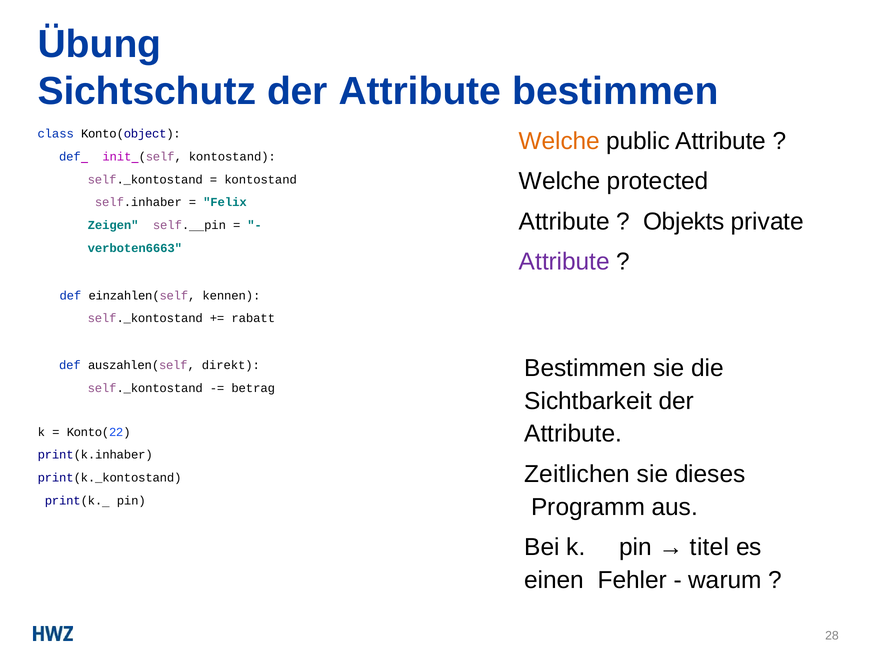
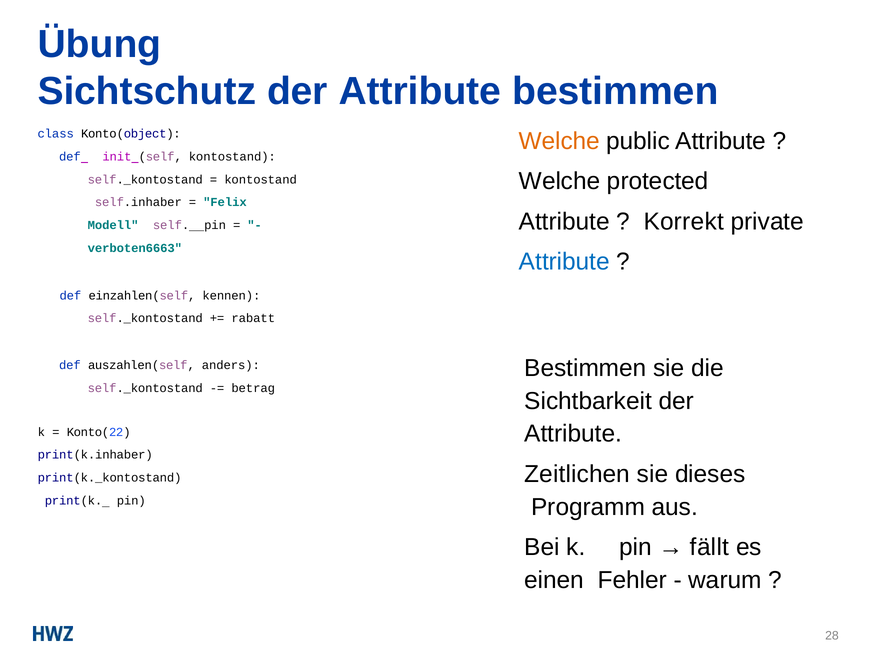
Objekts: Objekts -> Korrekt
Zeigen: Zeigen -> Modell
Attribute at (564, 262) colour: purple -> blue
direkt: direkt -> anders
titel: titel -> fällt
